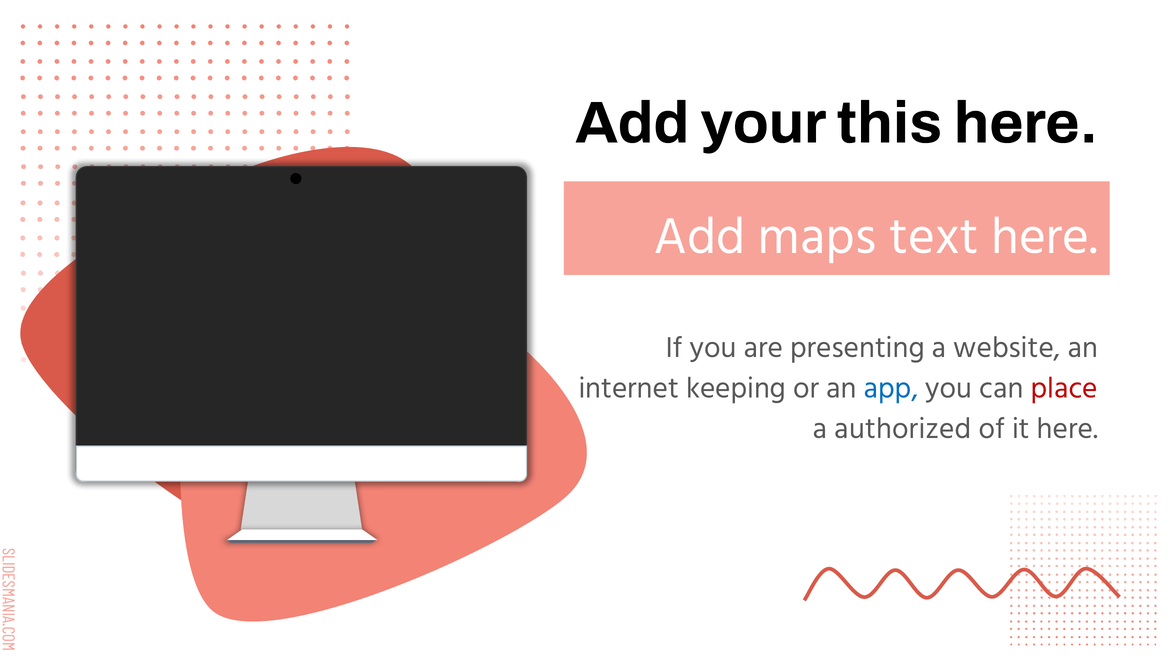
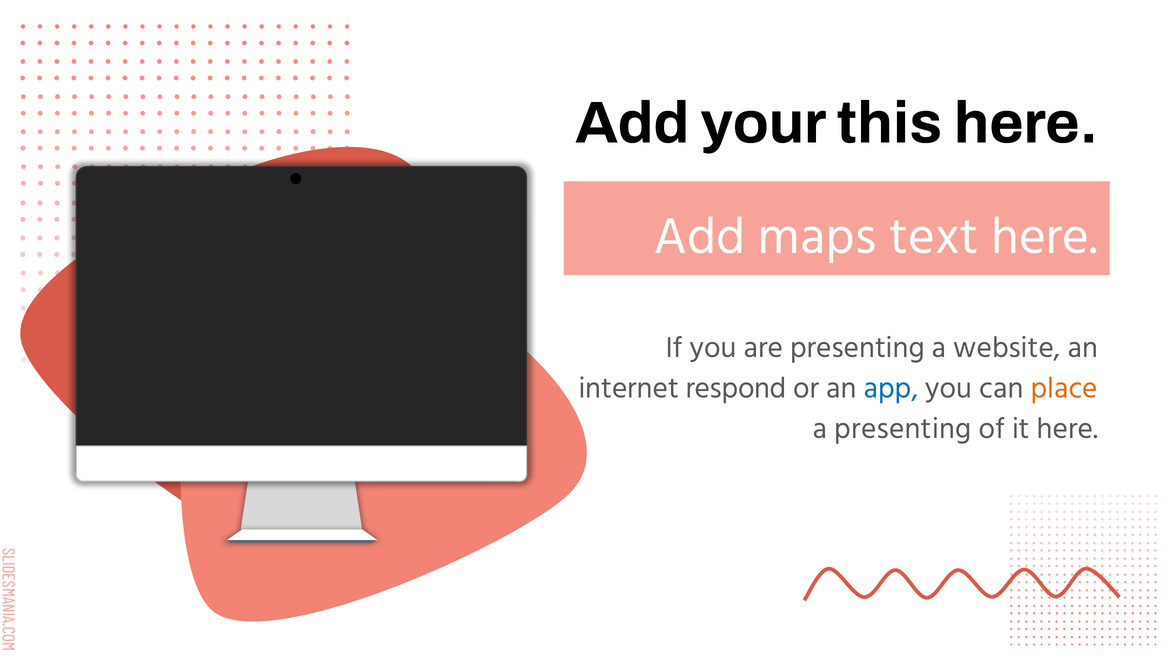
keeping: keeping -> respond
place colour: red -> orange
a authorized: authorized -> presenting
